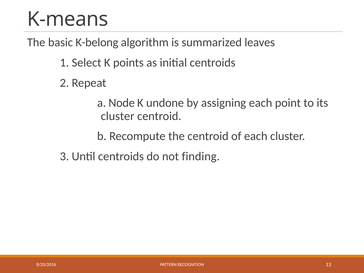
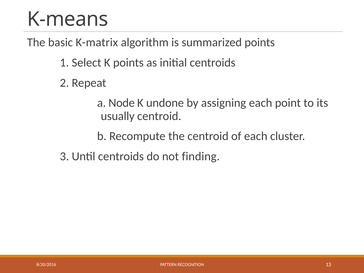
K-belong: K-belong -> K-matrix
summarized leaves: leaves -> points
cluster at (118, 116): cluster -> usually
